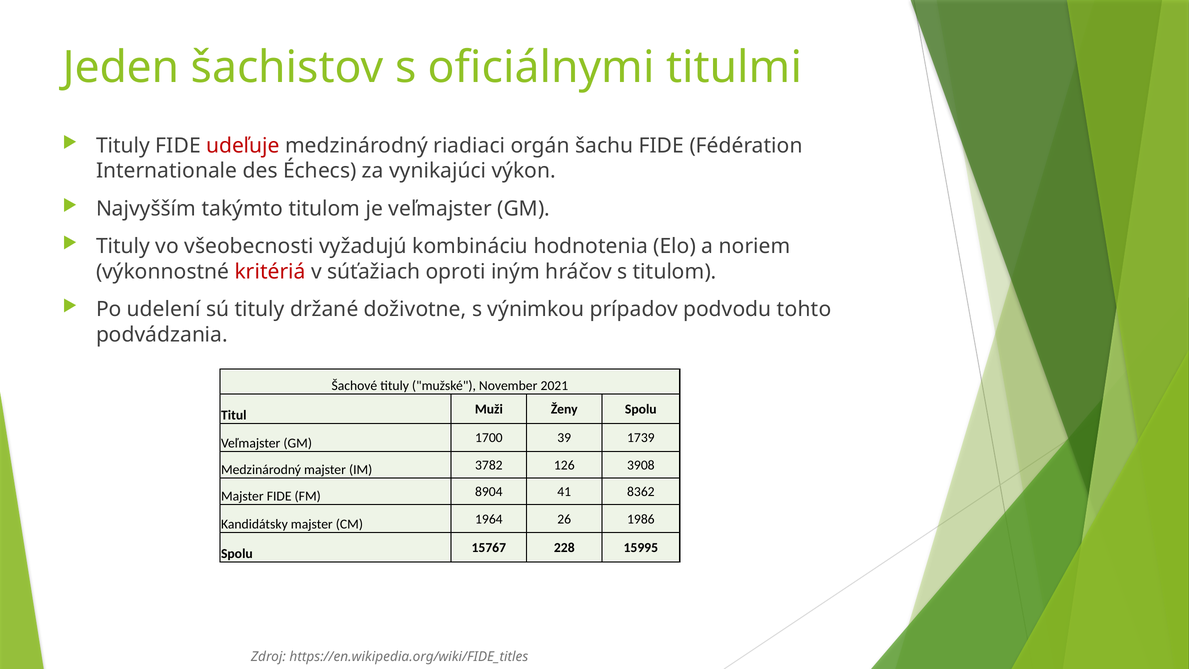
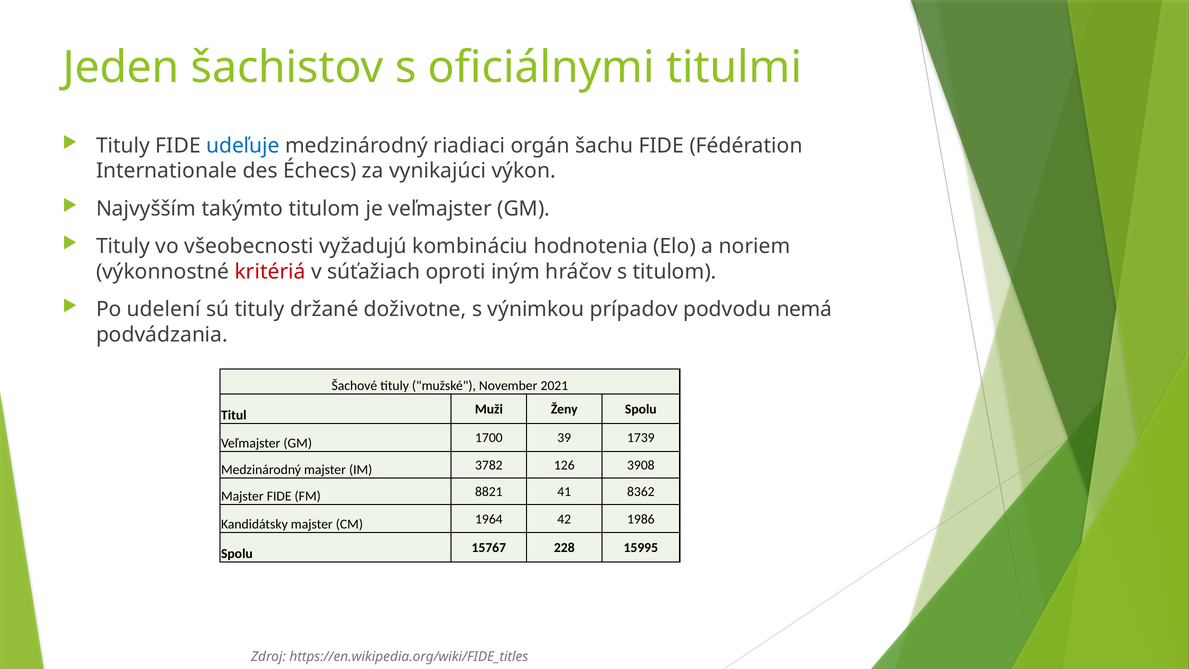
udeľuje colour: red -> blue
tohto: tohto -> nemá
8904: 8904 -> 8821
26: 26 -> 42
